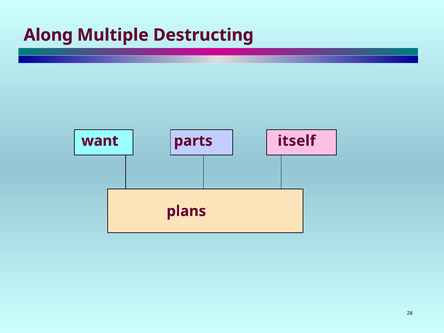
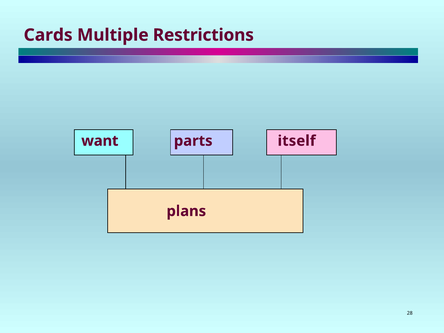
Along: Along -> Cards
Destructing: Destructing -> Restrictions
